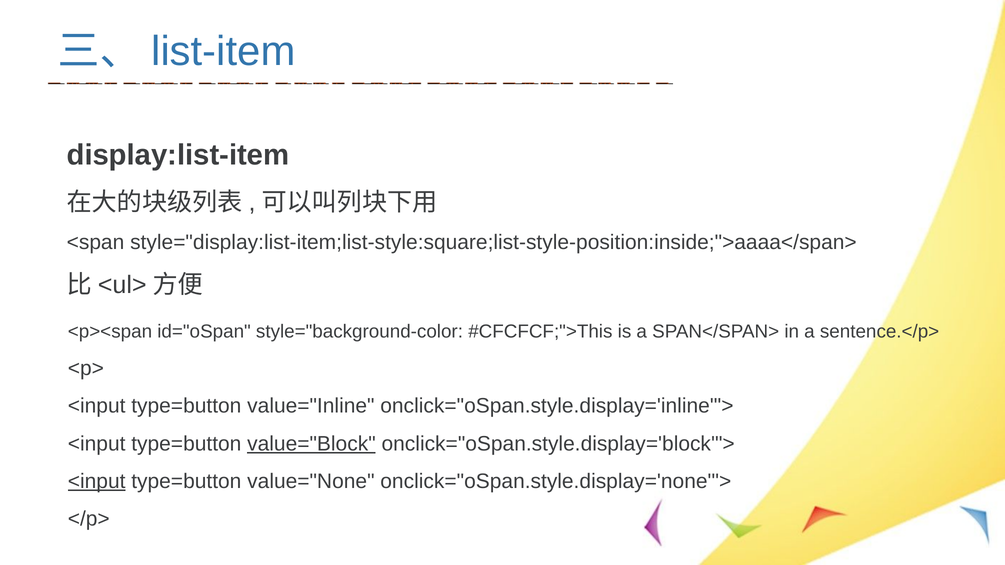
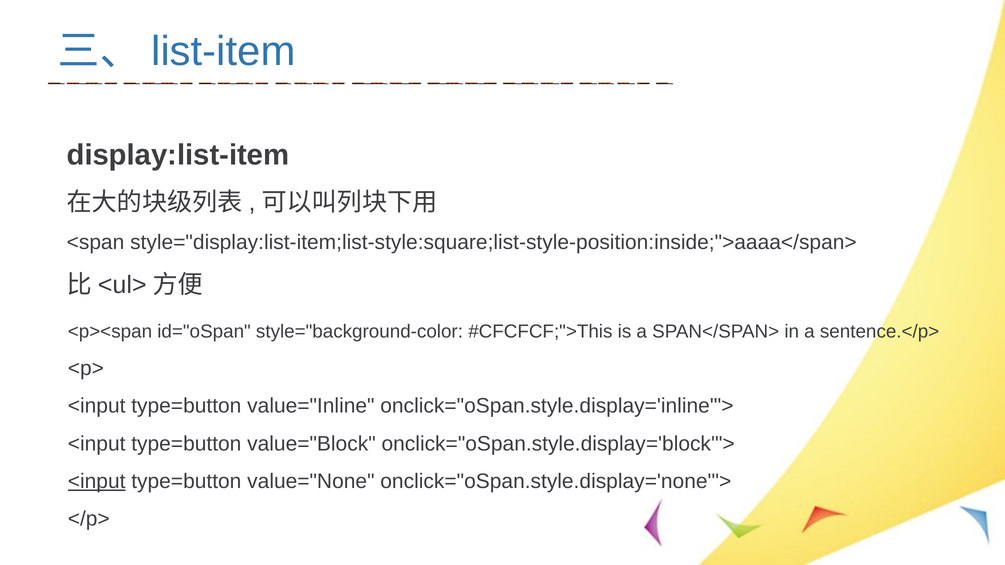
value="Block underline: present -> none
